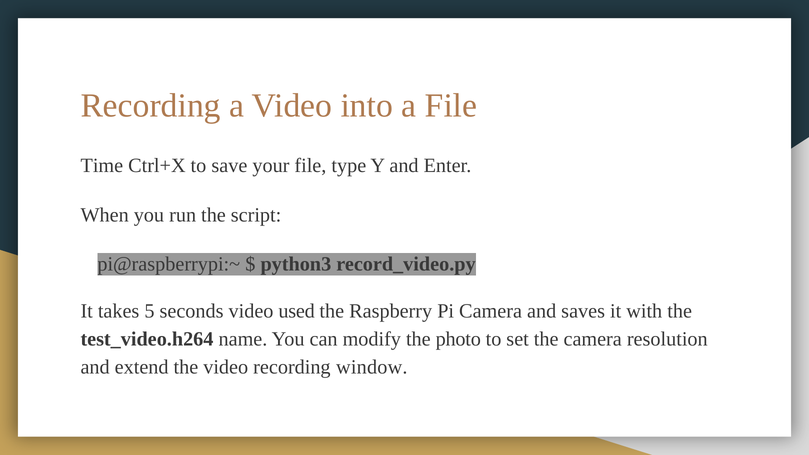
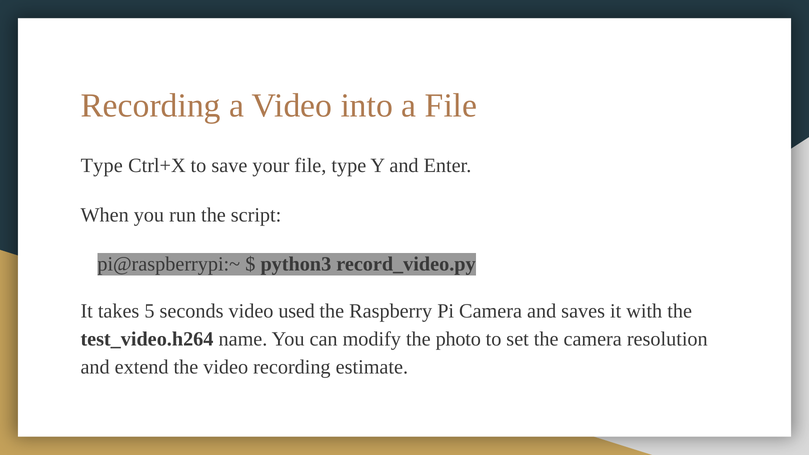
Time at (102, 166): Time -> Type
window: window -> estimate
